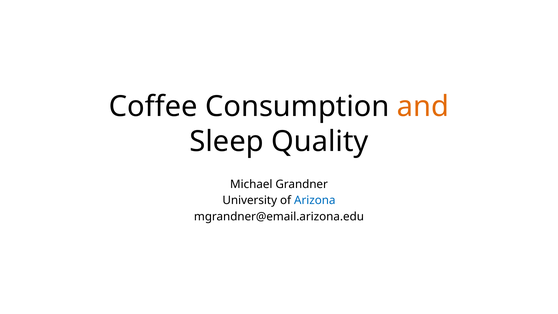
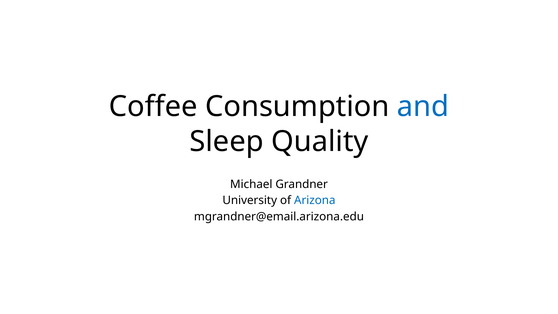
and colour: orange -> blue
